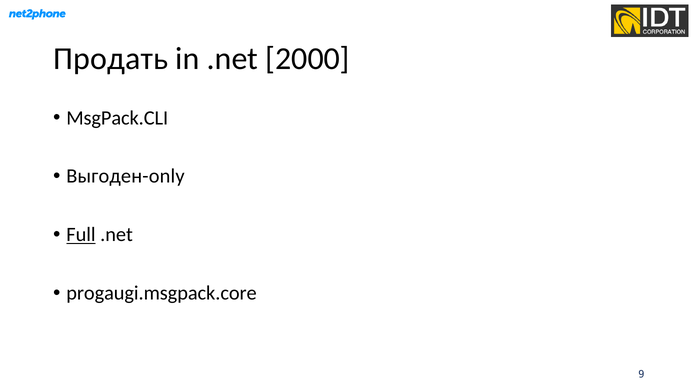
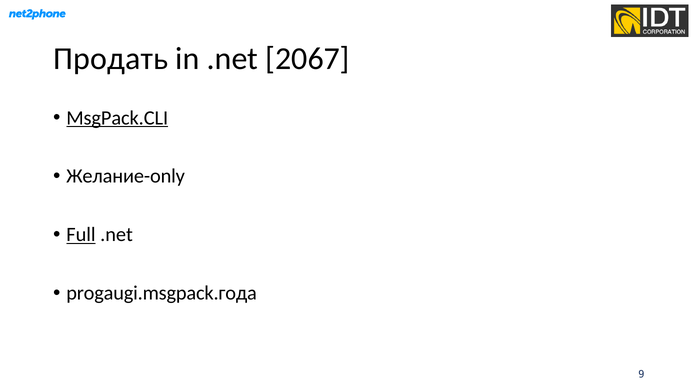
2000: 2000 -> 2067
MsgPack.CLI underline: none -> present
Выгоден-only: Выгоден-only -> Желание-only
progaugi.msgpack.core: progaugi.msgpack.core -> progaugi.msgpack.года
